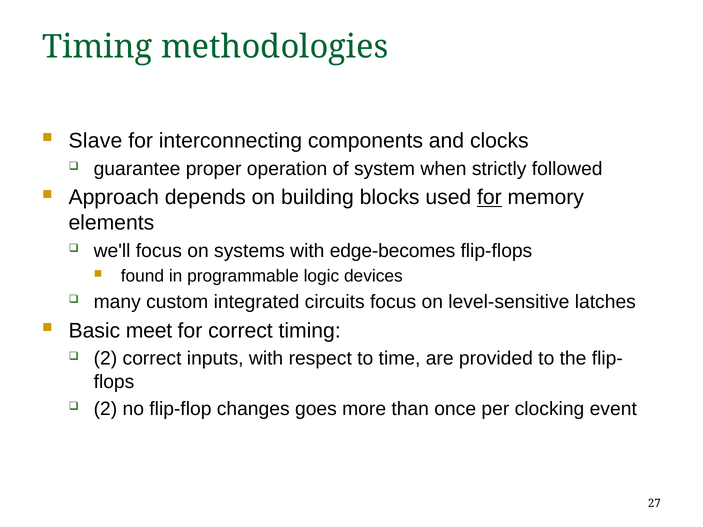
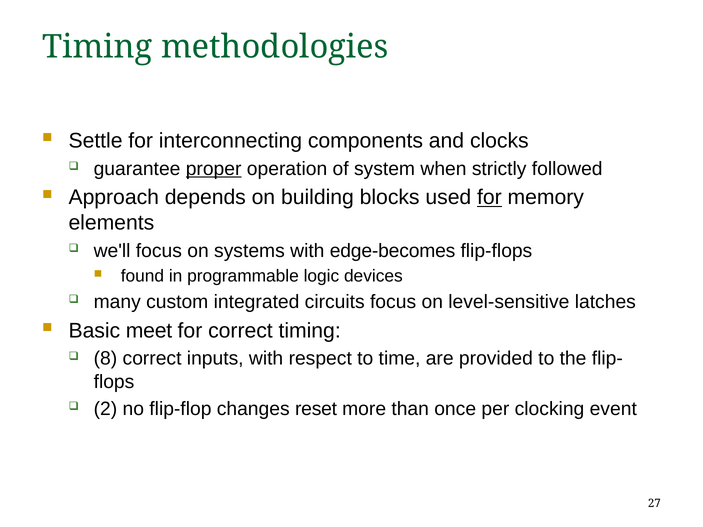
Slave: Slave -> Settle
proper underline: none -> present
2 at (105, 358): 2 -> 8
goes: goes -> reset
